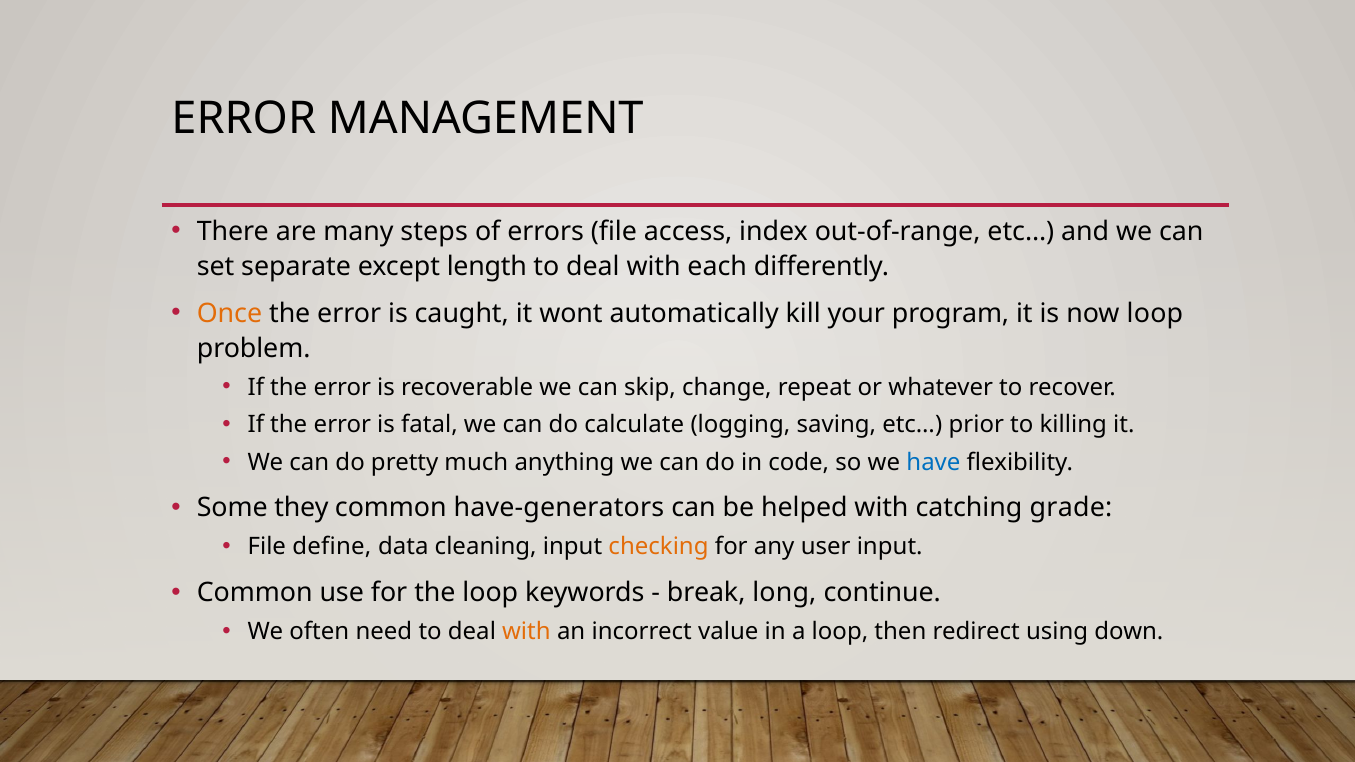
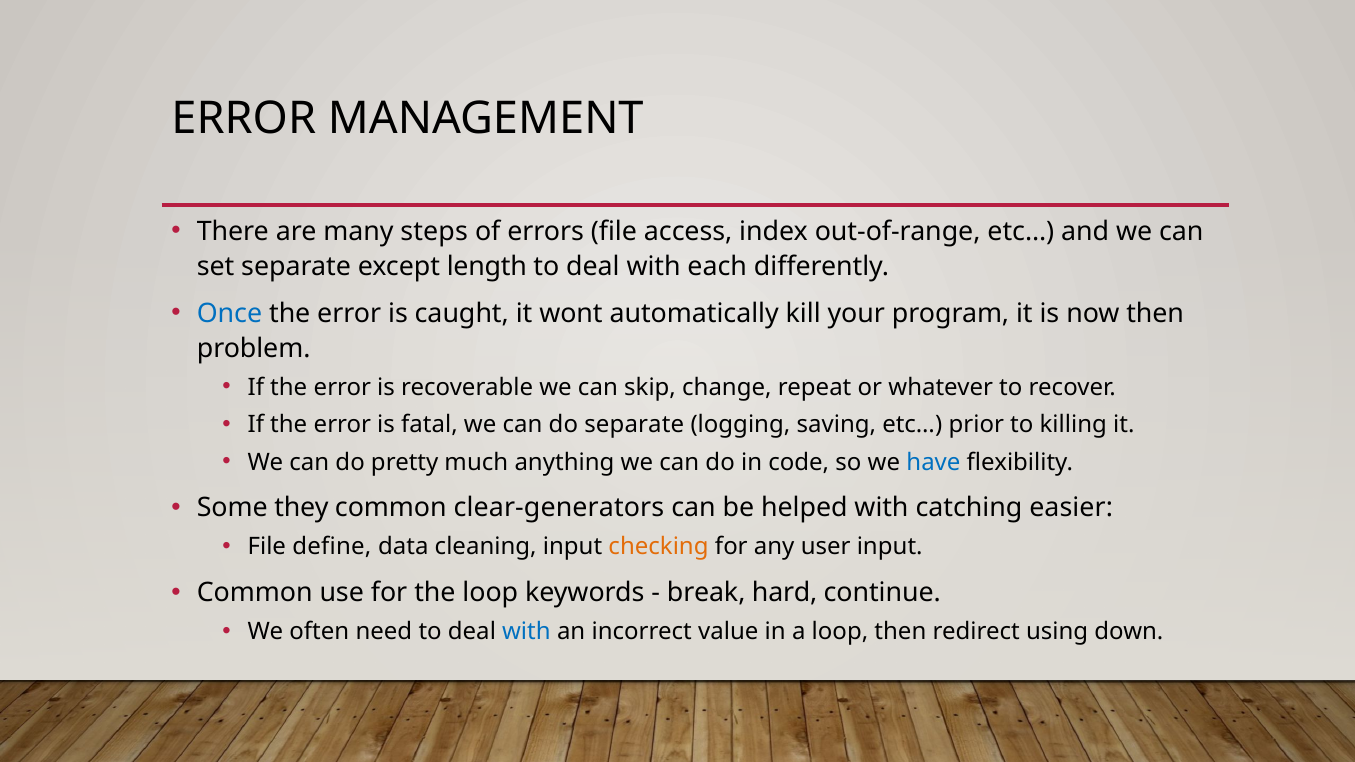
Once colour: orange -> blue
now loop: loop -> then
do calculate: calculate -> separate
have-generators: have-generators -> clear-generators
grade: grade -> easier
long: long -> hard
with at (526, 632) colour: orange -> blue
